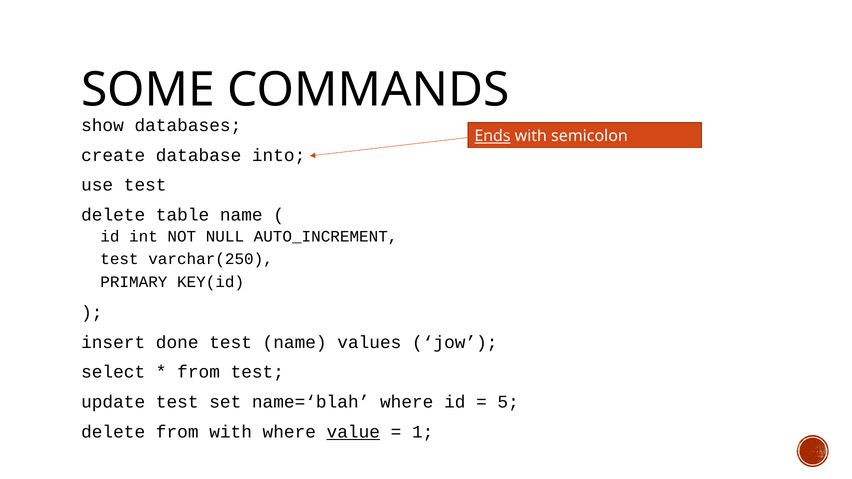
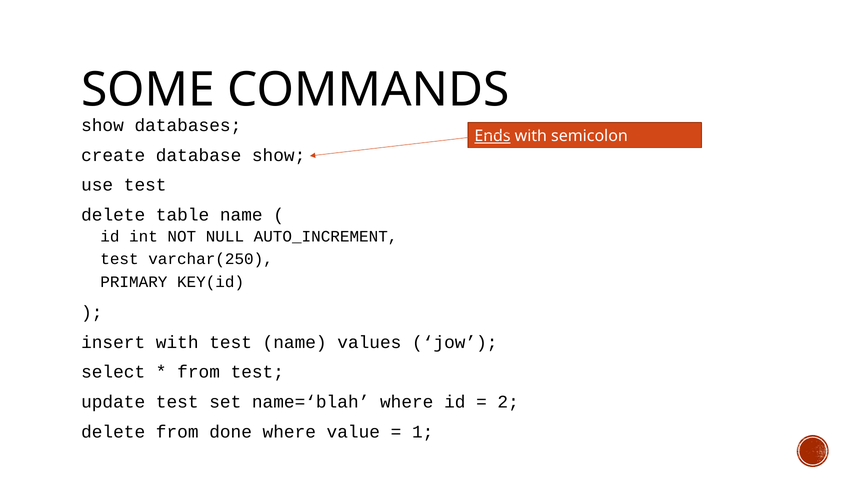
database into: into -> show
insert done: done -> with
5: 5 -> 2
from with: with -> done
value underline: present -> none
